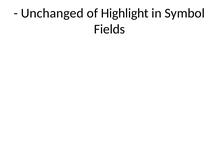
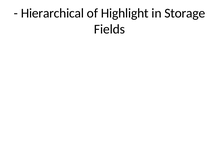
Unchanged: Unchanged -> Hierarchical
Symbol: Symbol -> Storage
